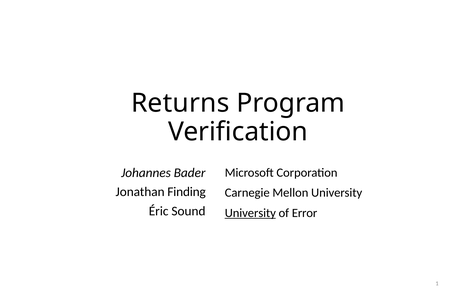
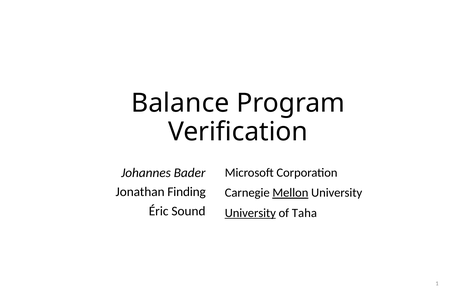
Returns: Returns -> Balance
Mellon underline: none -> present
Error: Error -> Taha
